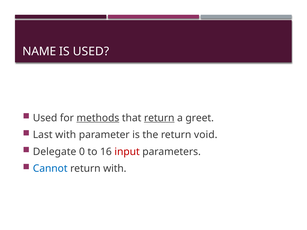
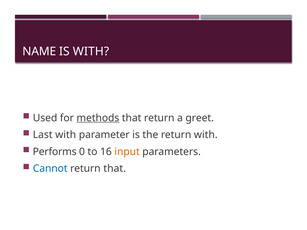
IS USED: USED -> WITH
return at (159, 118) underline: present -> none
return void: void -> with
Delegate: Delegate -> Performs
input colour: red -> orange
return with: with -> that
